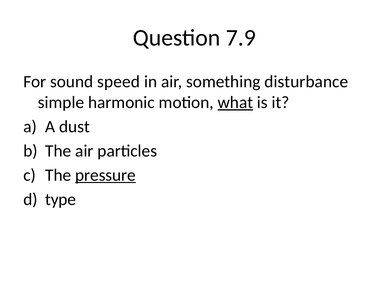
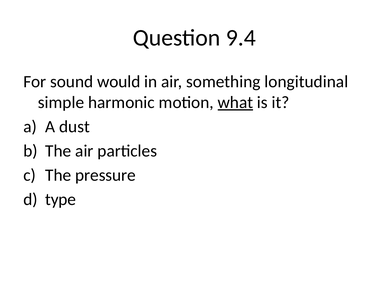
7.9: 7.9 -> 9.4
speed: speed -> would
disturbance: disturbance -> longitudinal
pressure underline: present -> none
